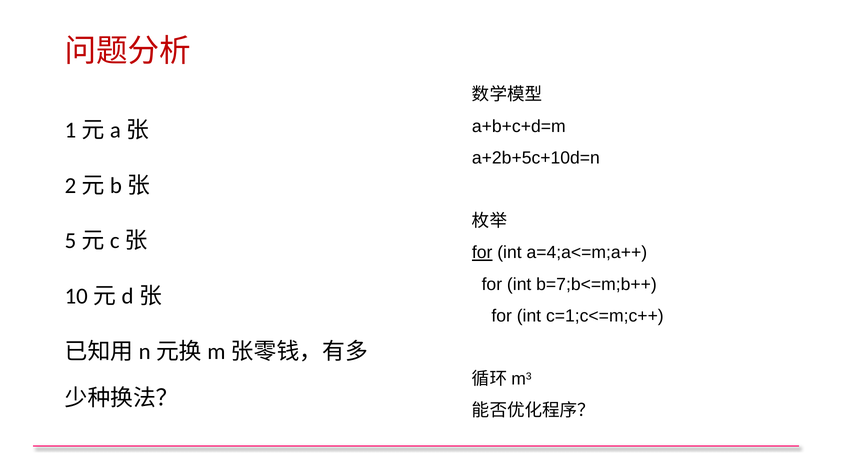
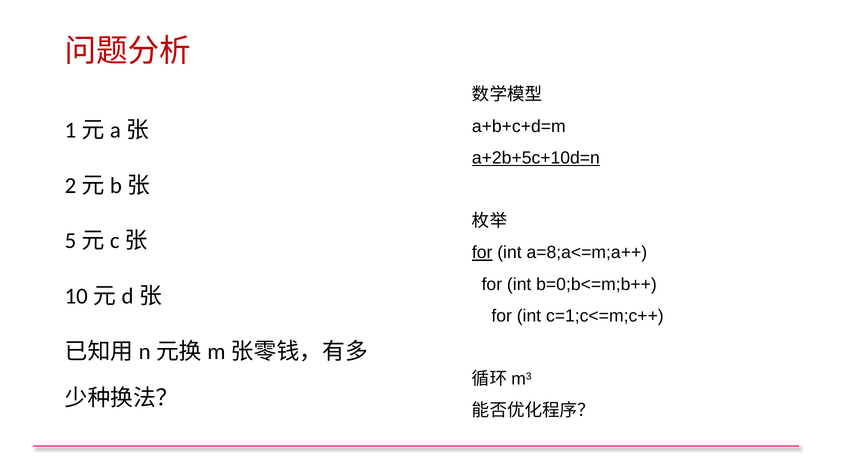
a+2b+5c+10d=n underline: none -> present
a=4;a<=m;a++: a=4;a<=m;a++ -> a=8;a<=m;a++
b=7;b<=m;b++: b=7;b<=m;b++ -> b=0;b<=m;b++
